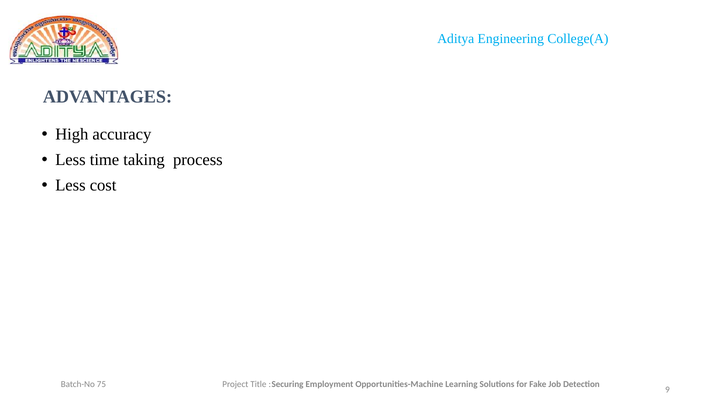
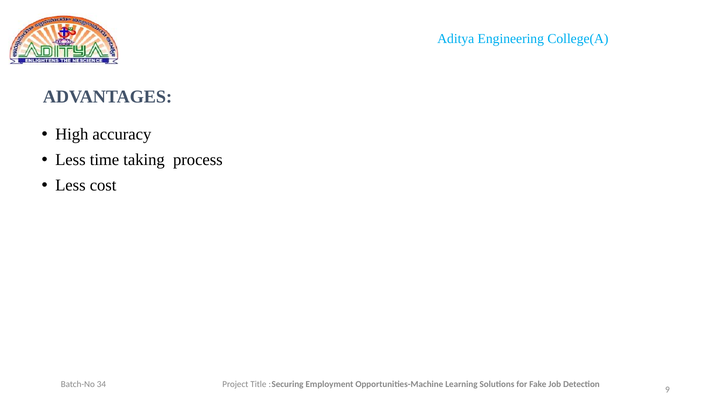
75: 75 -> 34
